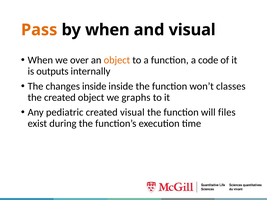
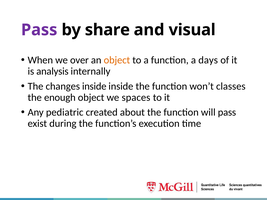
Pass at (39, 30) colour: orange -> purple
by when: when -> share
code: code -> days
outputs: outputs -> analysis
the created: created -> enough
graphs: graphs -> spaces
created visual: visual -> about
will files: files -> pass
